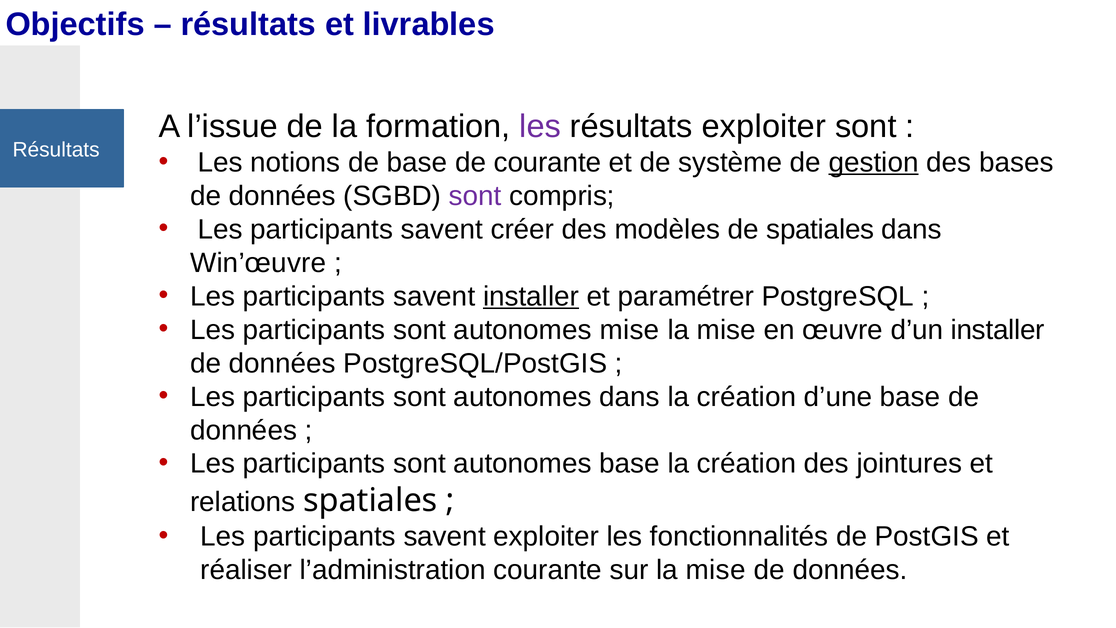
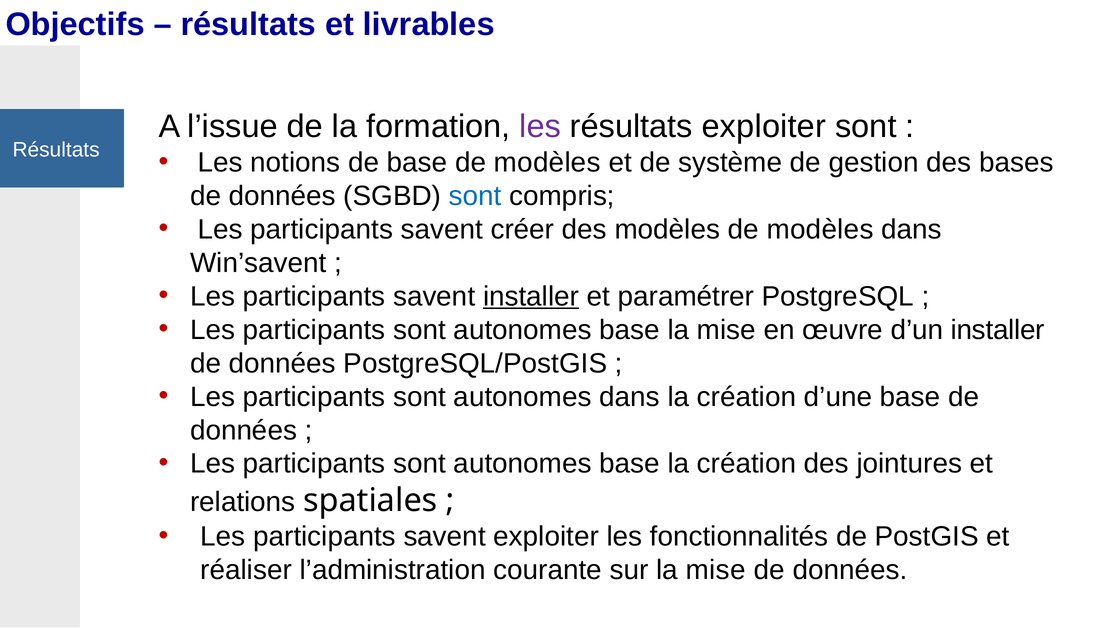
base de courante: courante -> modèles
gestion underline: present -> none
sont at (475, 196) colour: purple -> blue
modèles de spatiales: spatiales -> modèles
Win’œuvre: Win’œuvre -> Win’savent
mise at (629, 330): mise -> base
